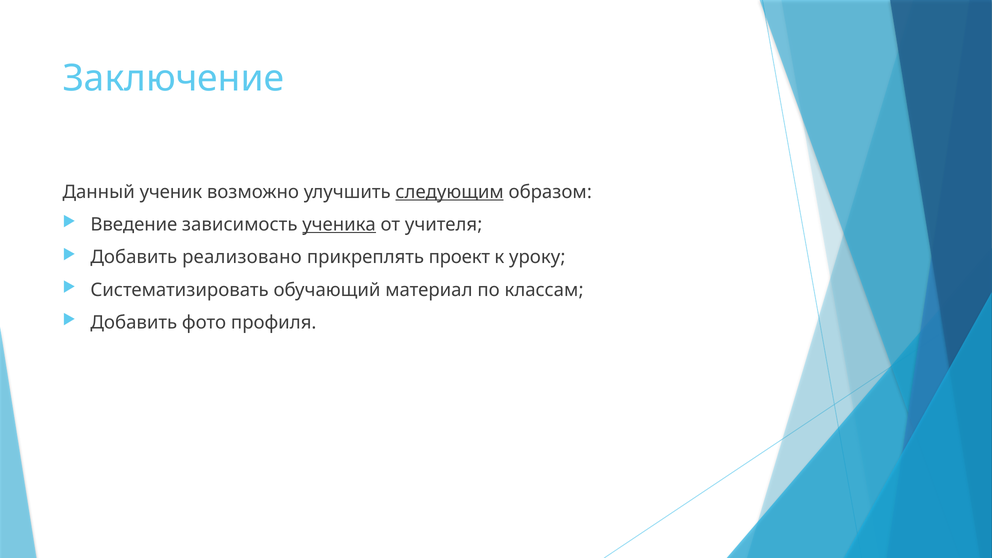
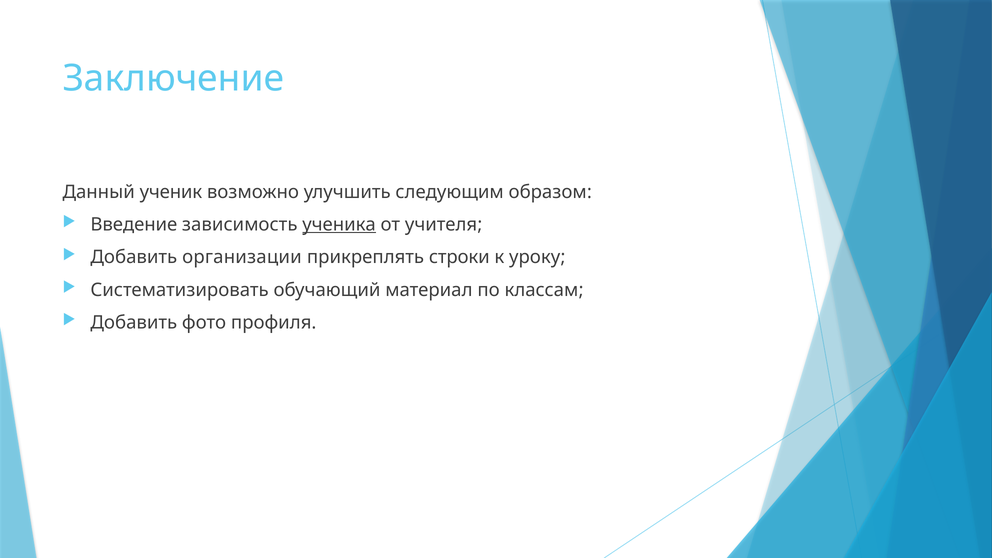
следующим underline: present -> none
реализовано: реализовано -> организации
проект: проект -> строки
